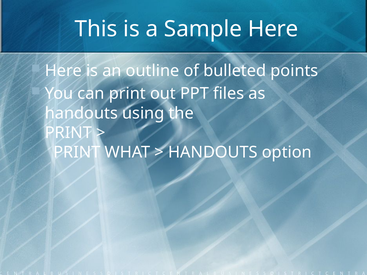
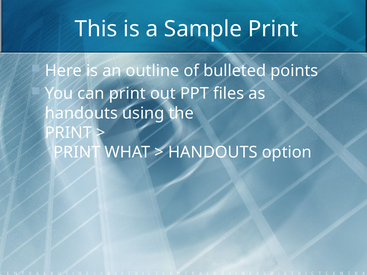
Sample Here: Here -> Print
